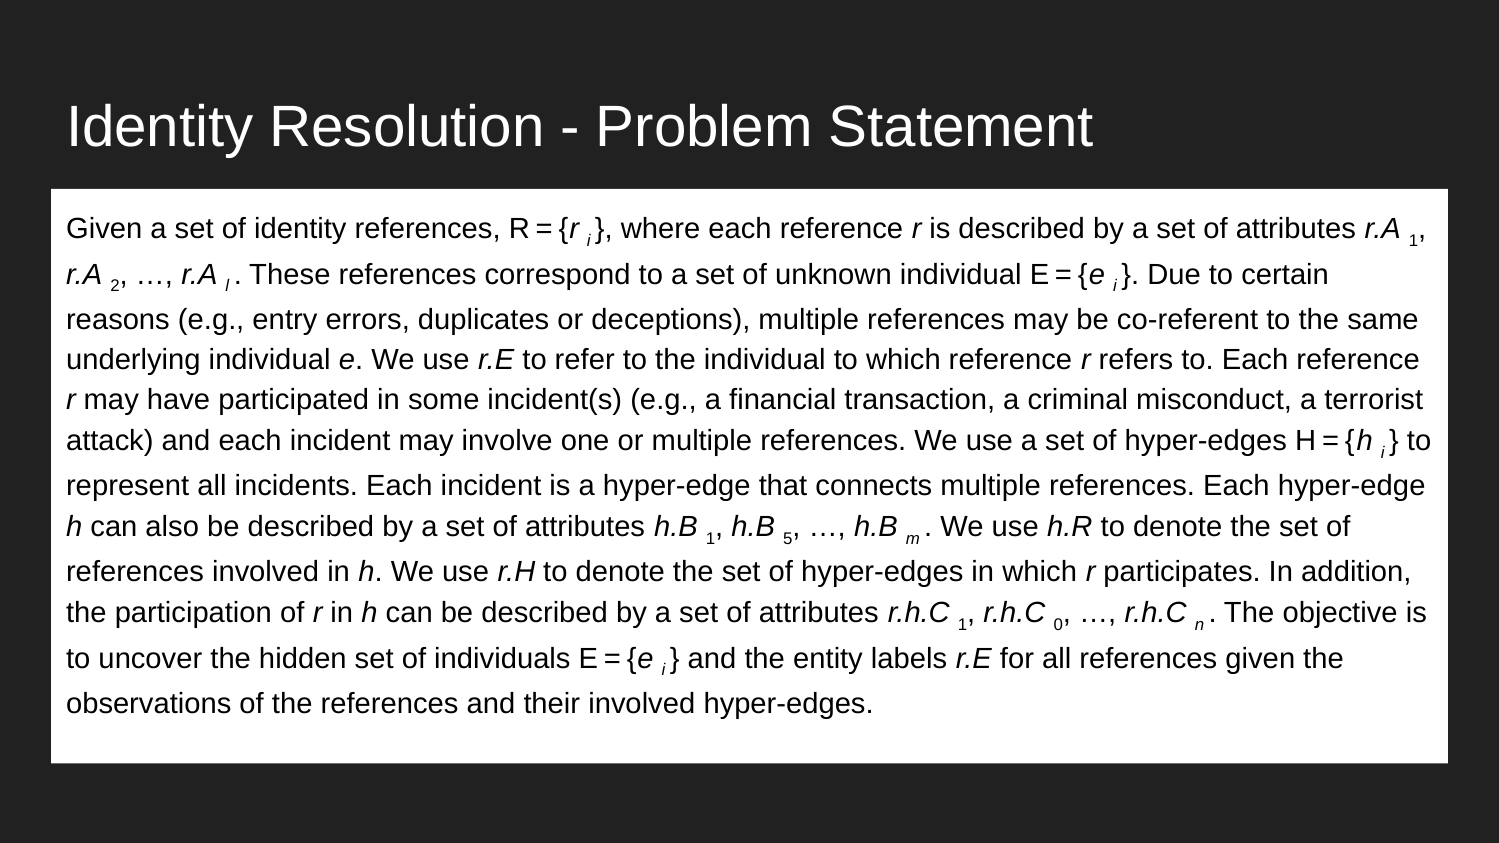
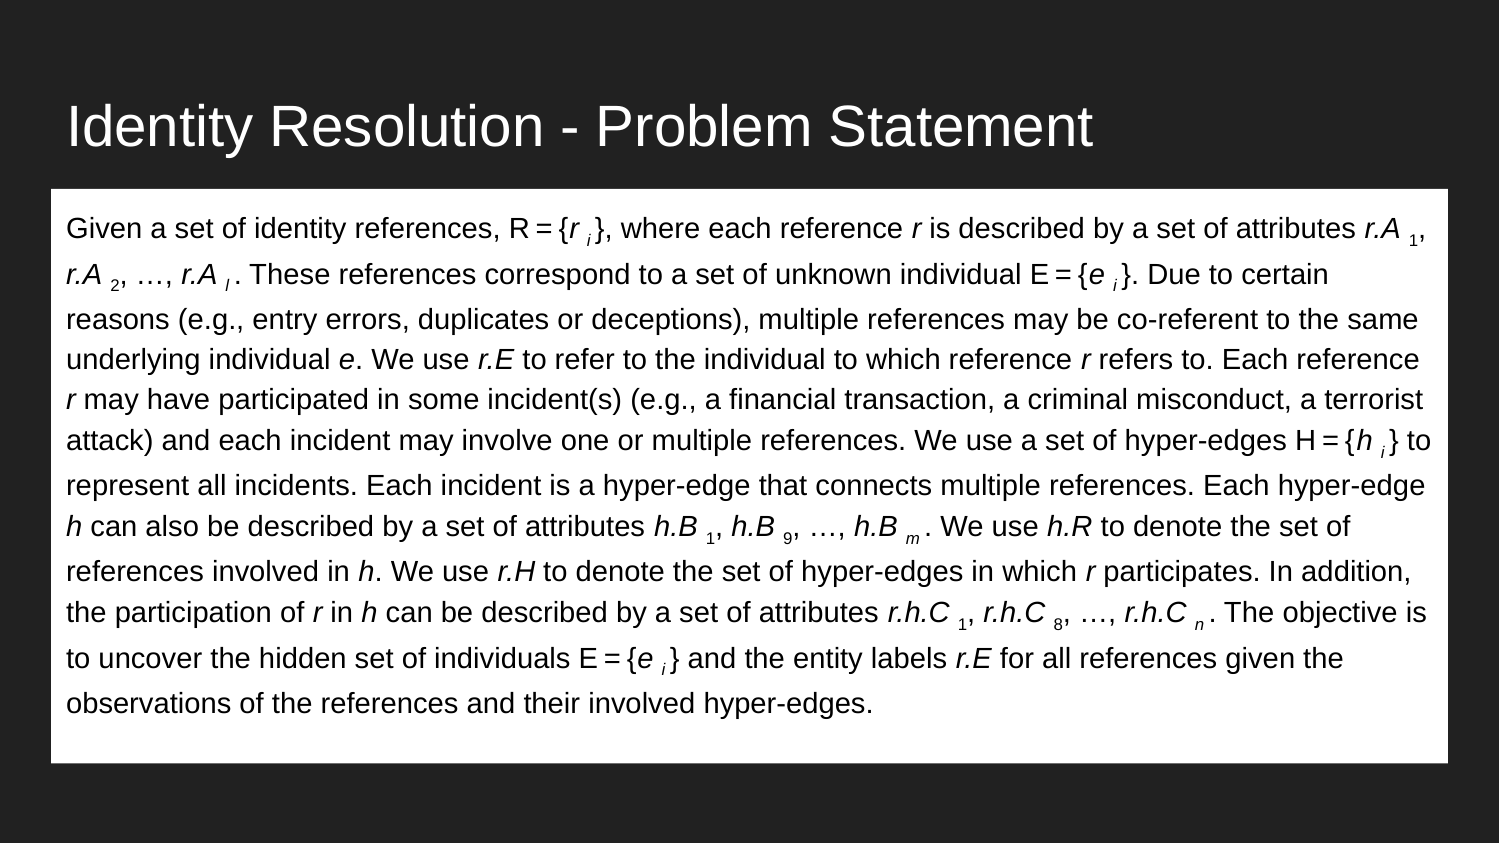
5: 5 -> 9
0: 0 -> 8
